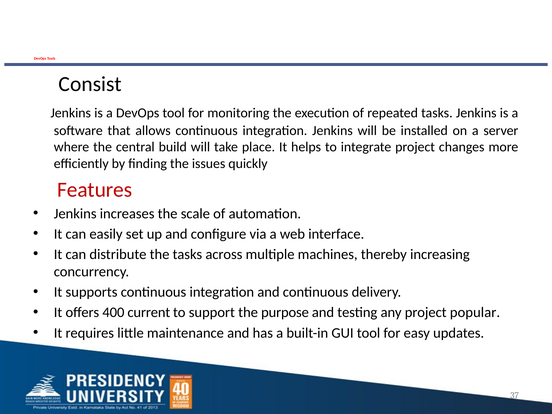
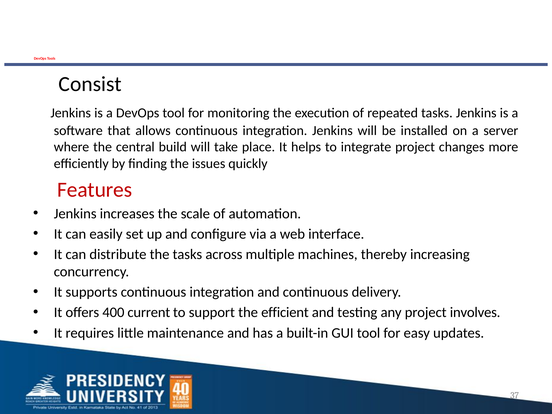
purpose: purpose -> efficient
popular: popular -> involves
